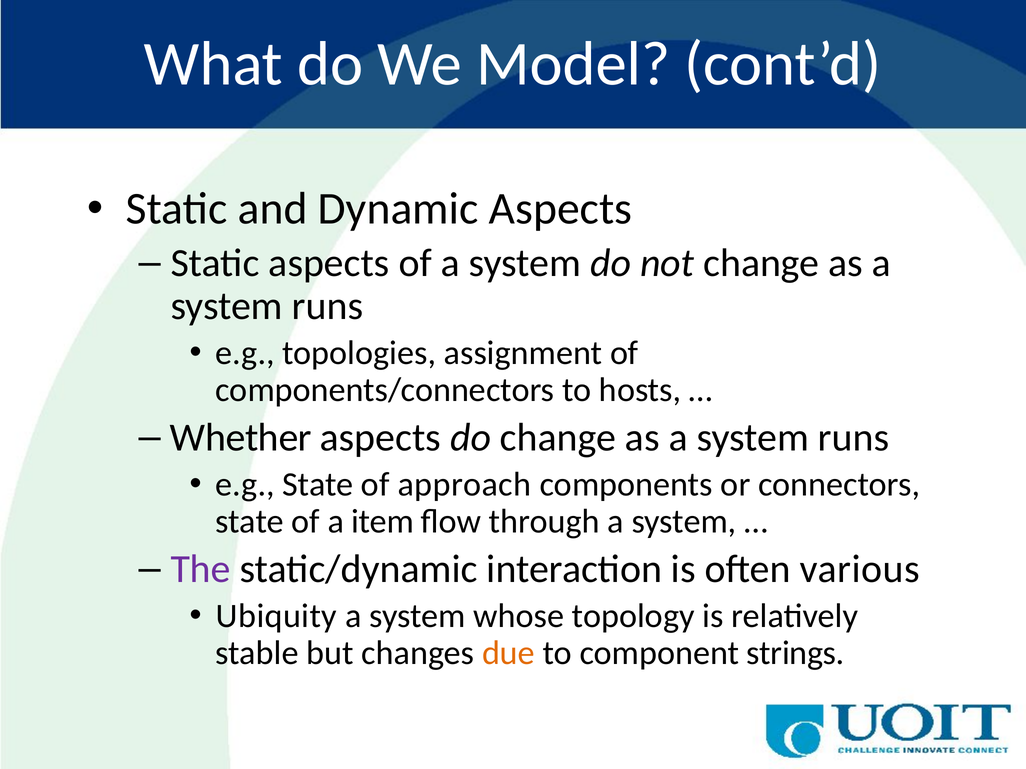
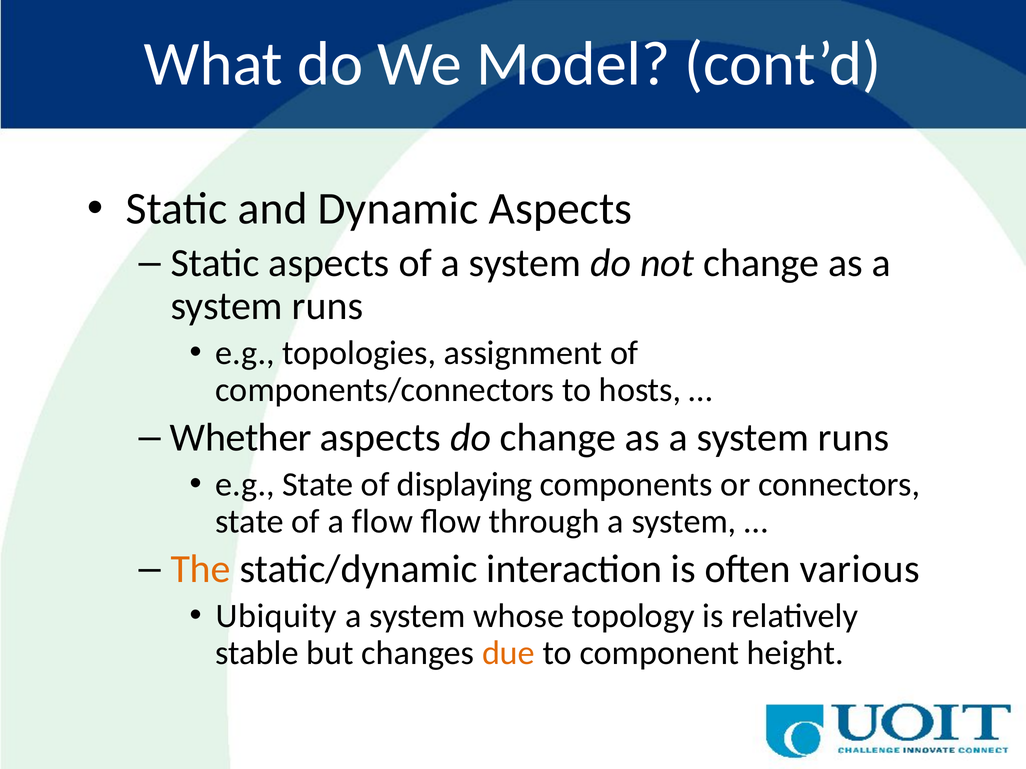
approach: approach -> displaying
a item: item -> flow
The colour: purple -> orange
strings: strings -> height
